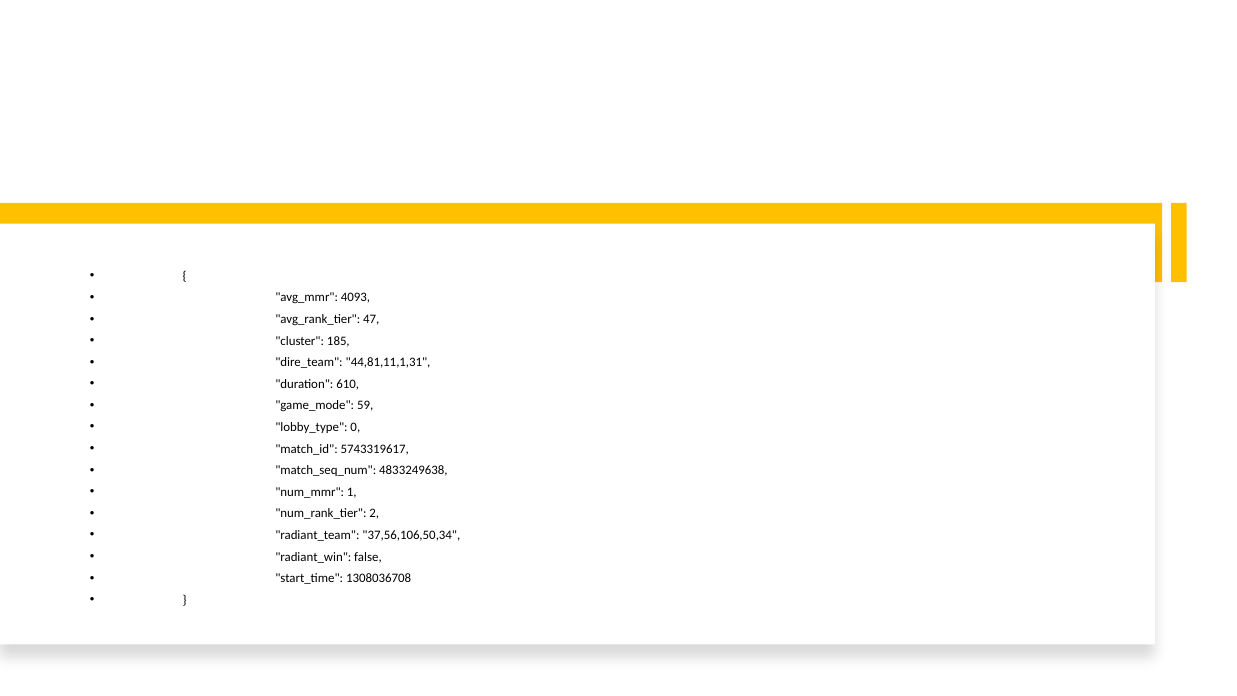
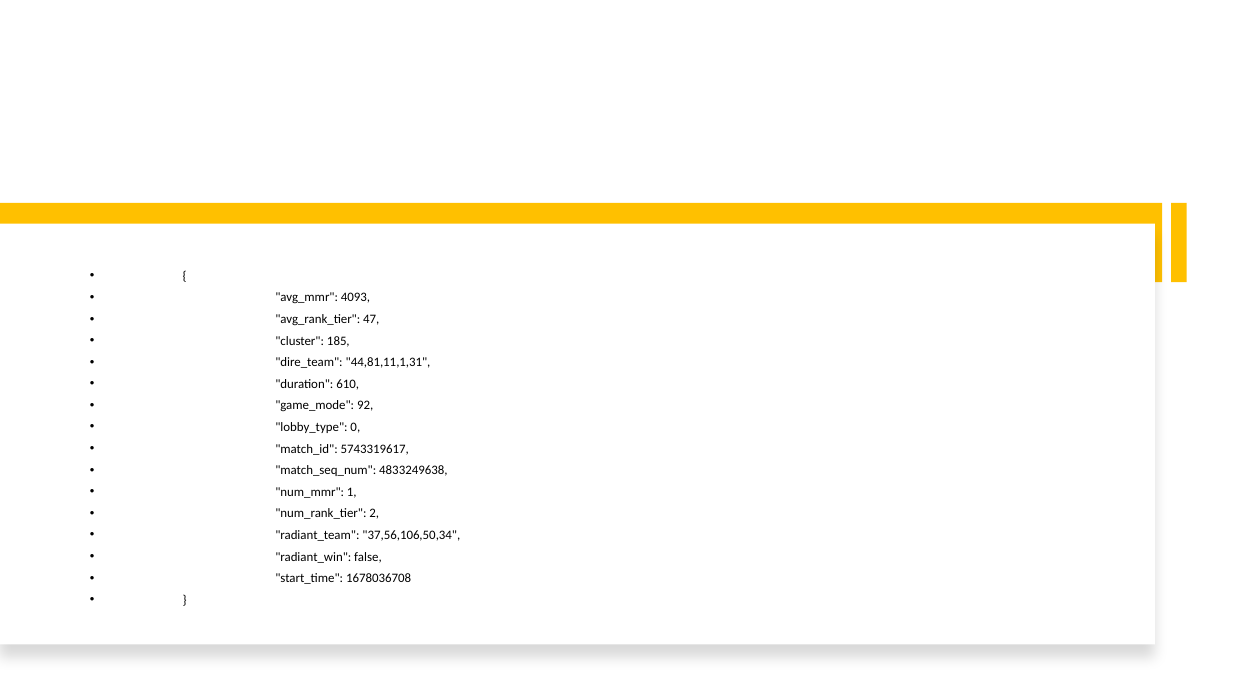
59: 59 -> 92
1308036708: 1308036708 -> 1678036708
